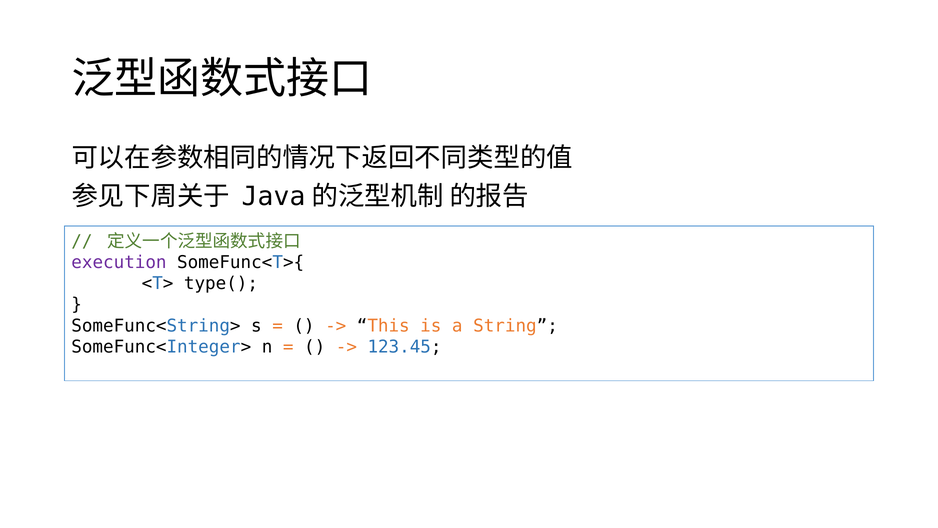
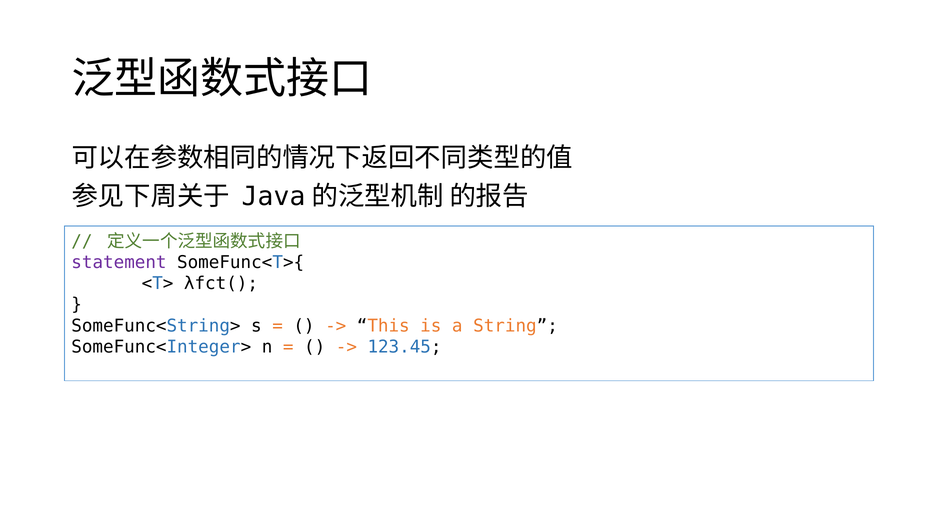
execution: execution -> statement
type(: type( -> λfct(
